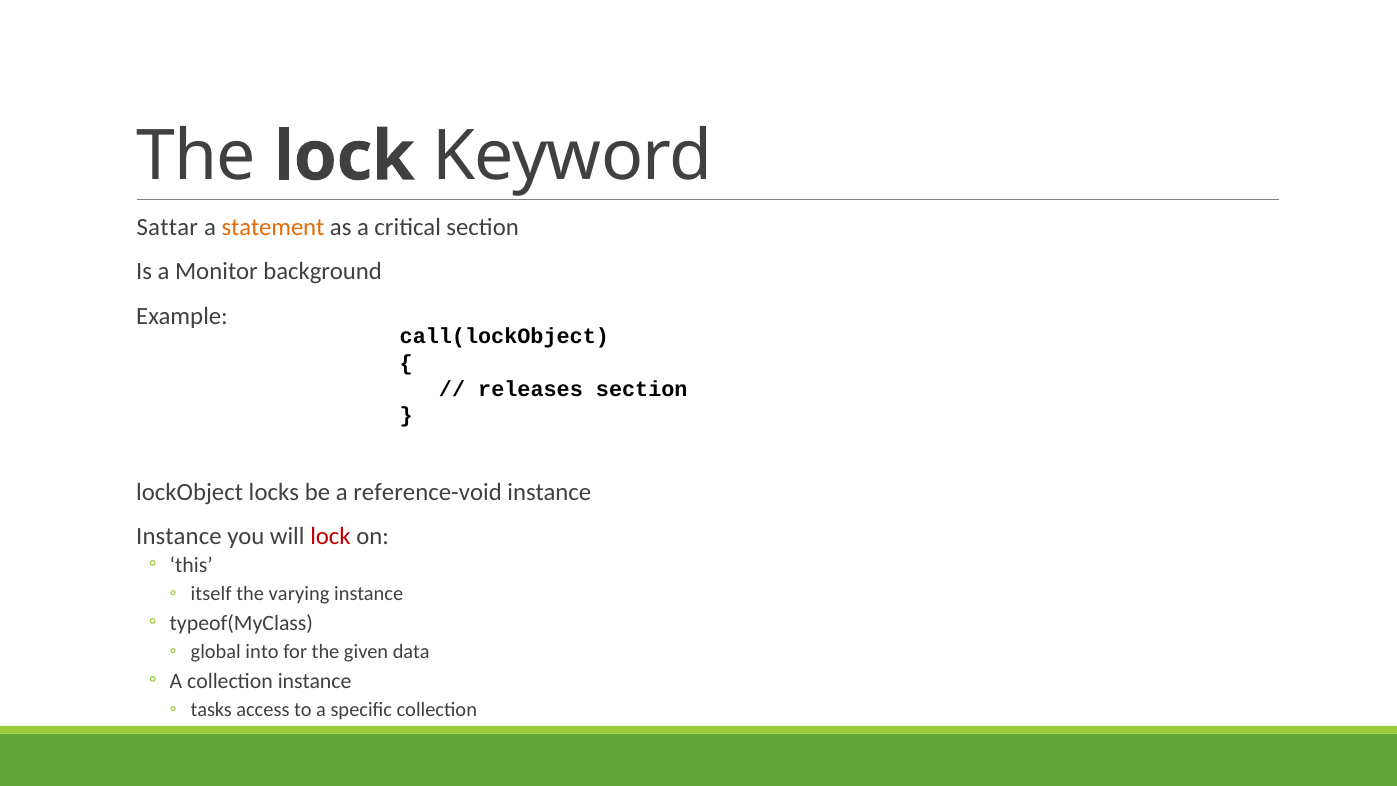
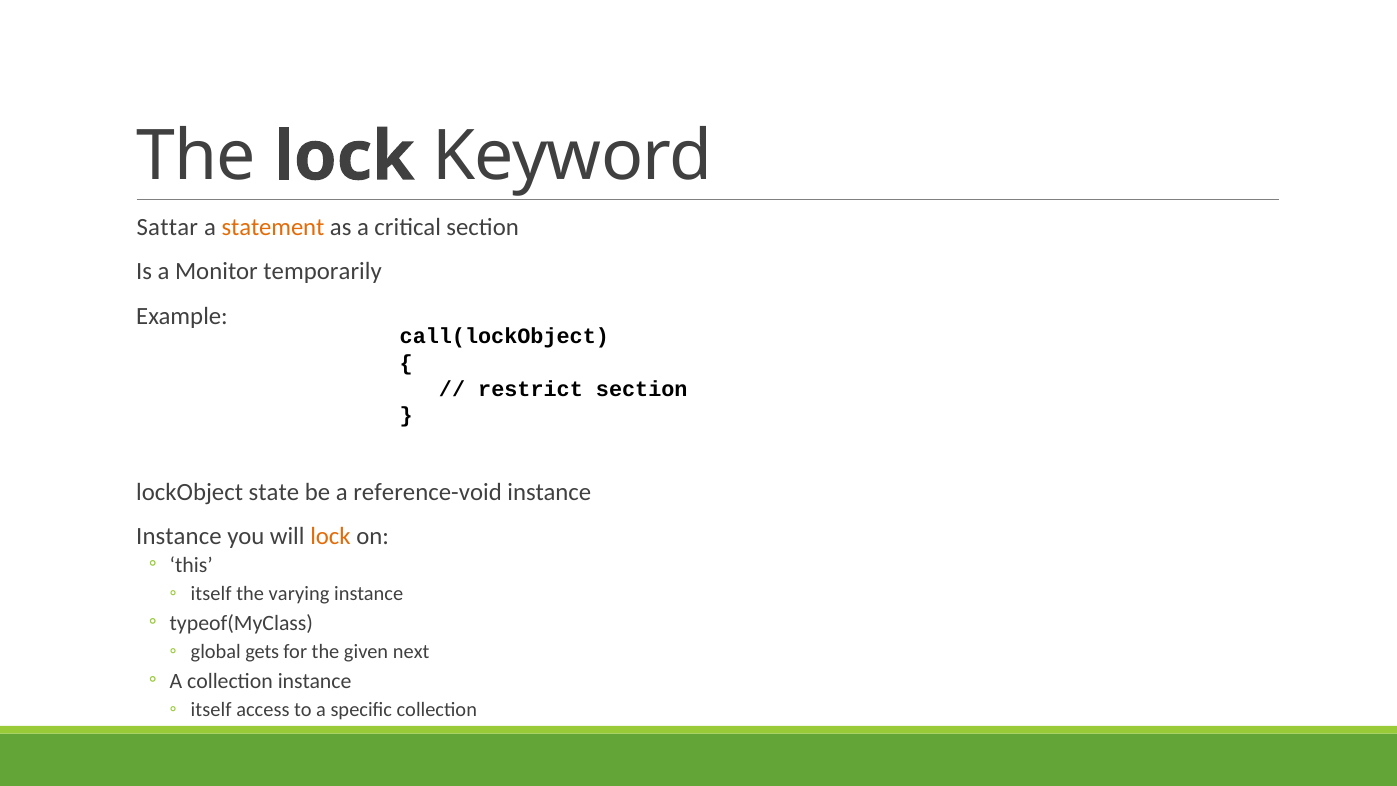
background: background -> temporarily
releases: releases -> restrict
locks: locks -> state
lock at (330, 537) colour: red -> orange
into: into -> gets
data: data -> next
tasks at (211, 710): tasks -> itself
